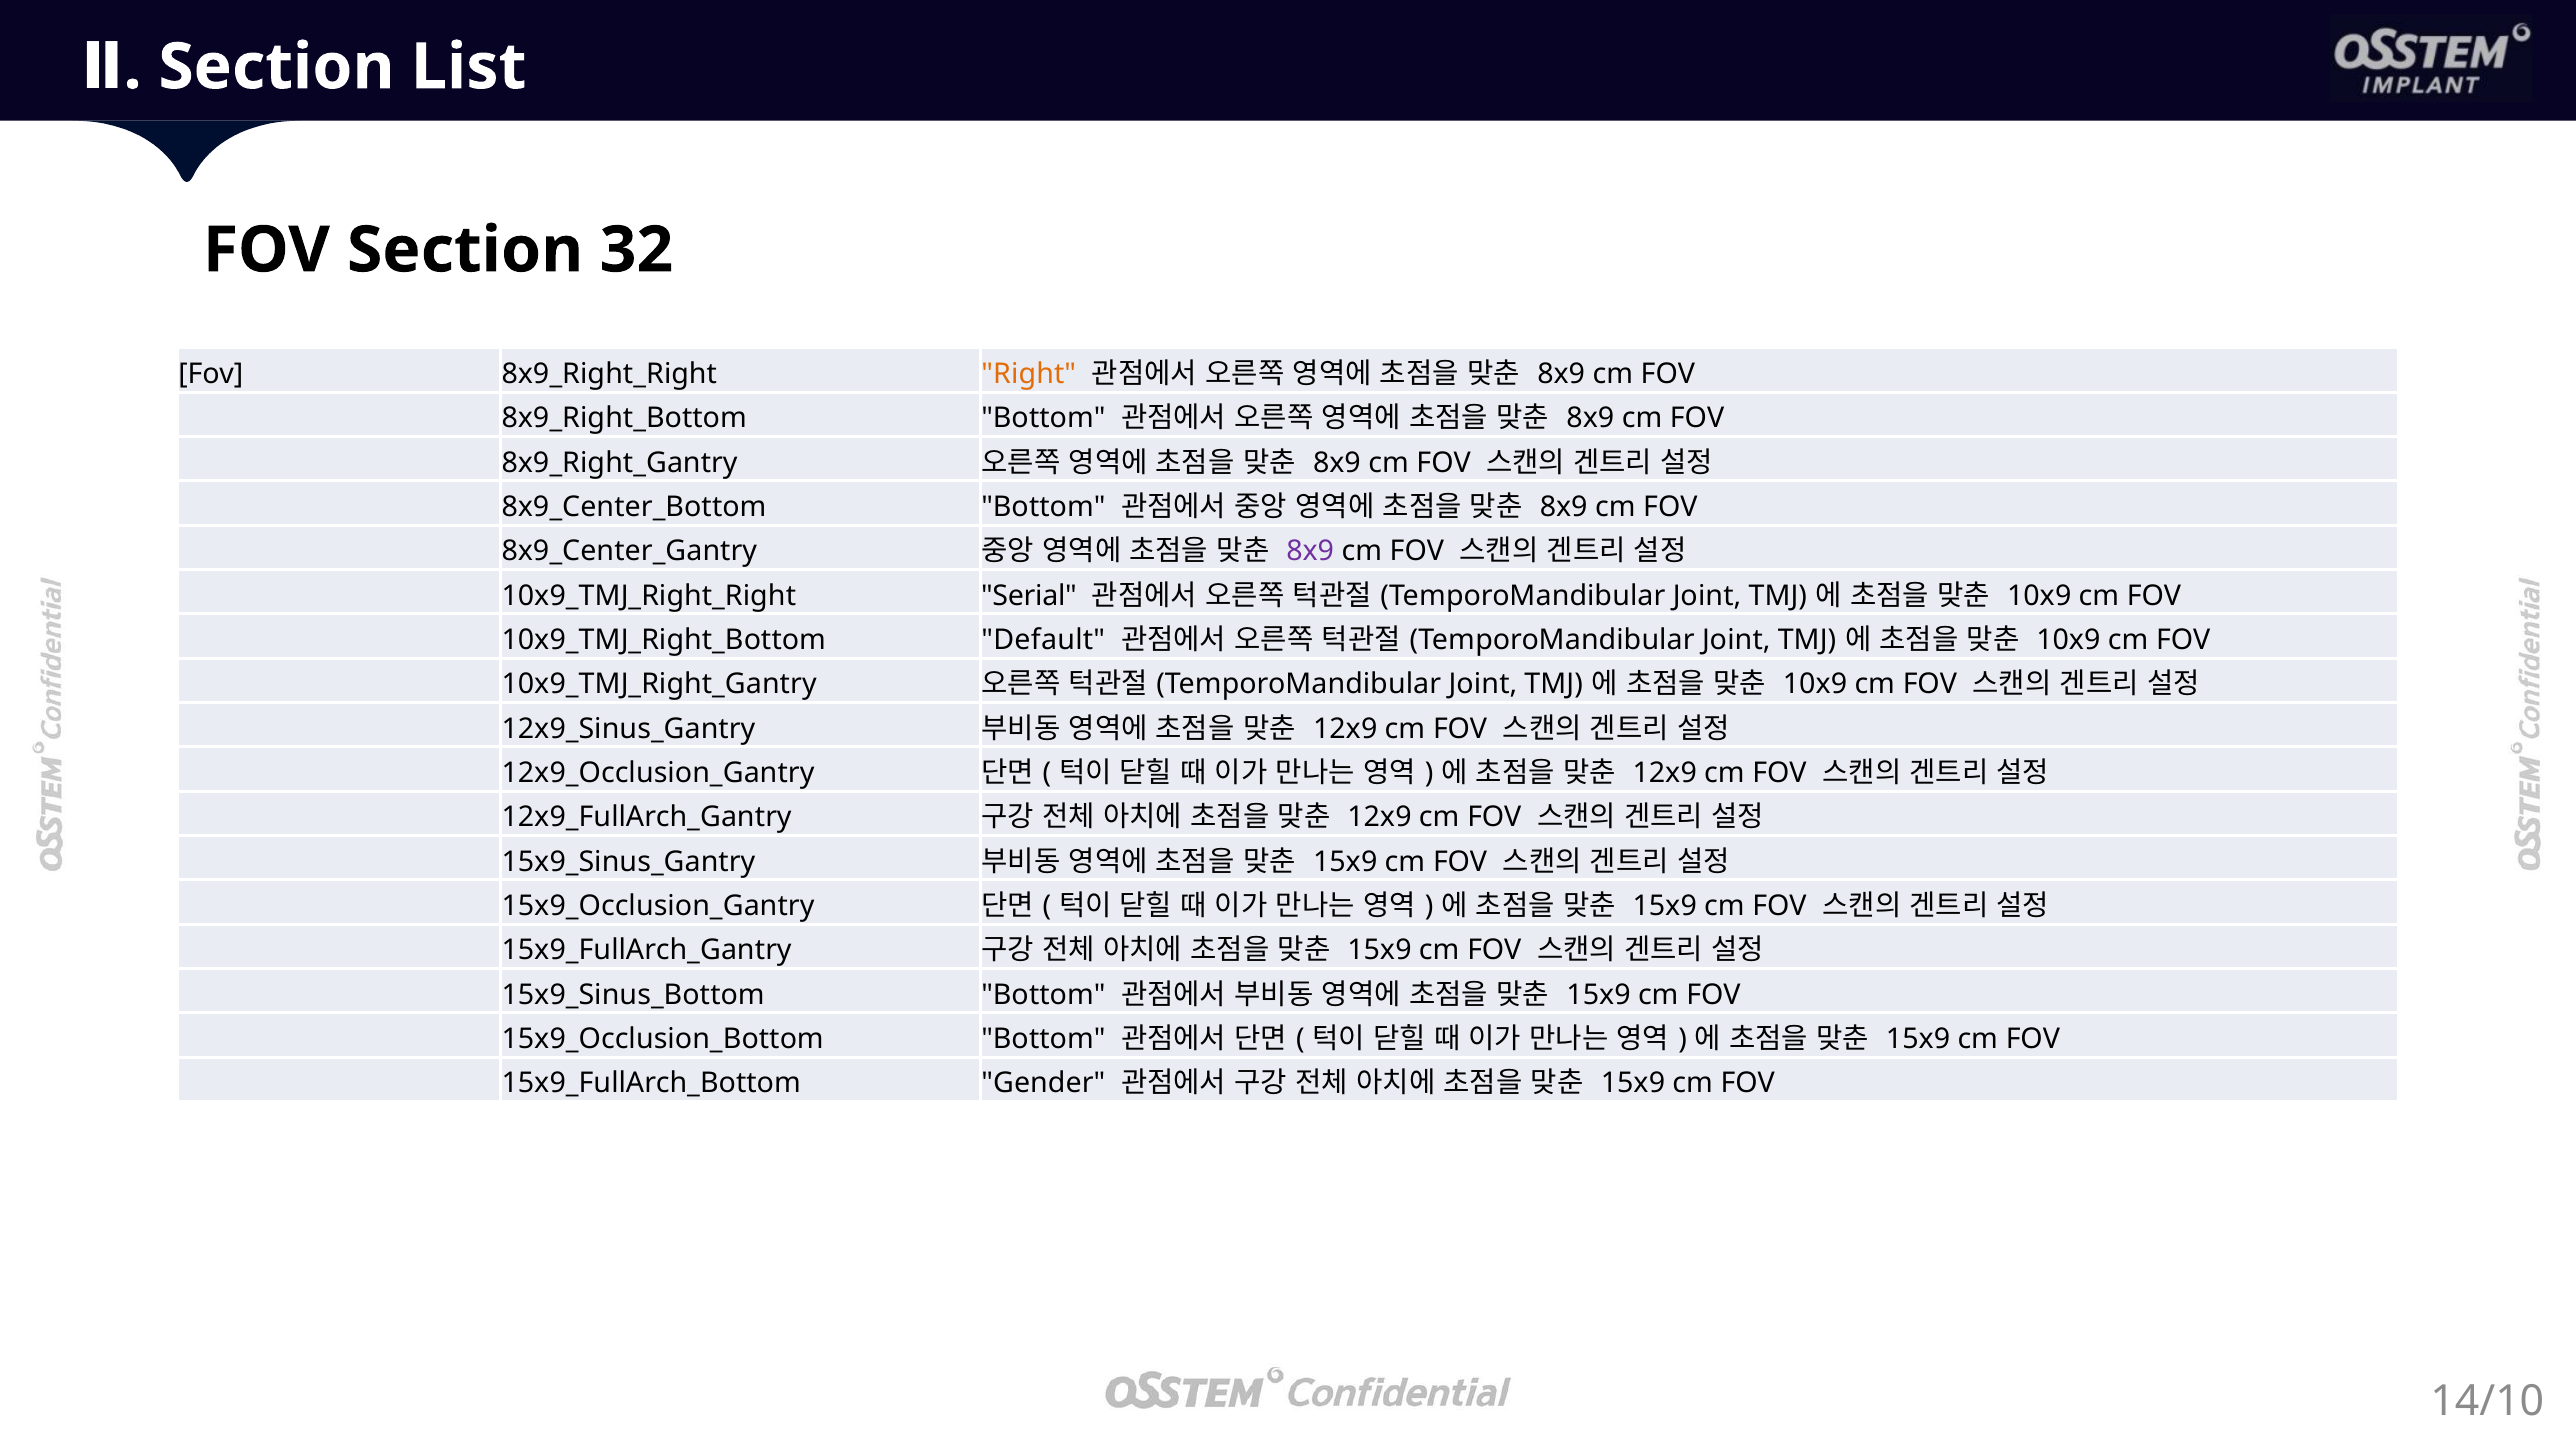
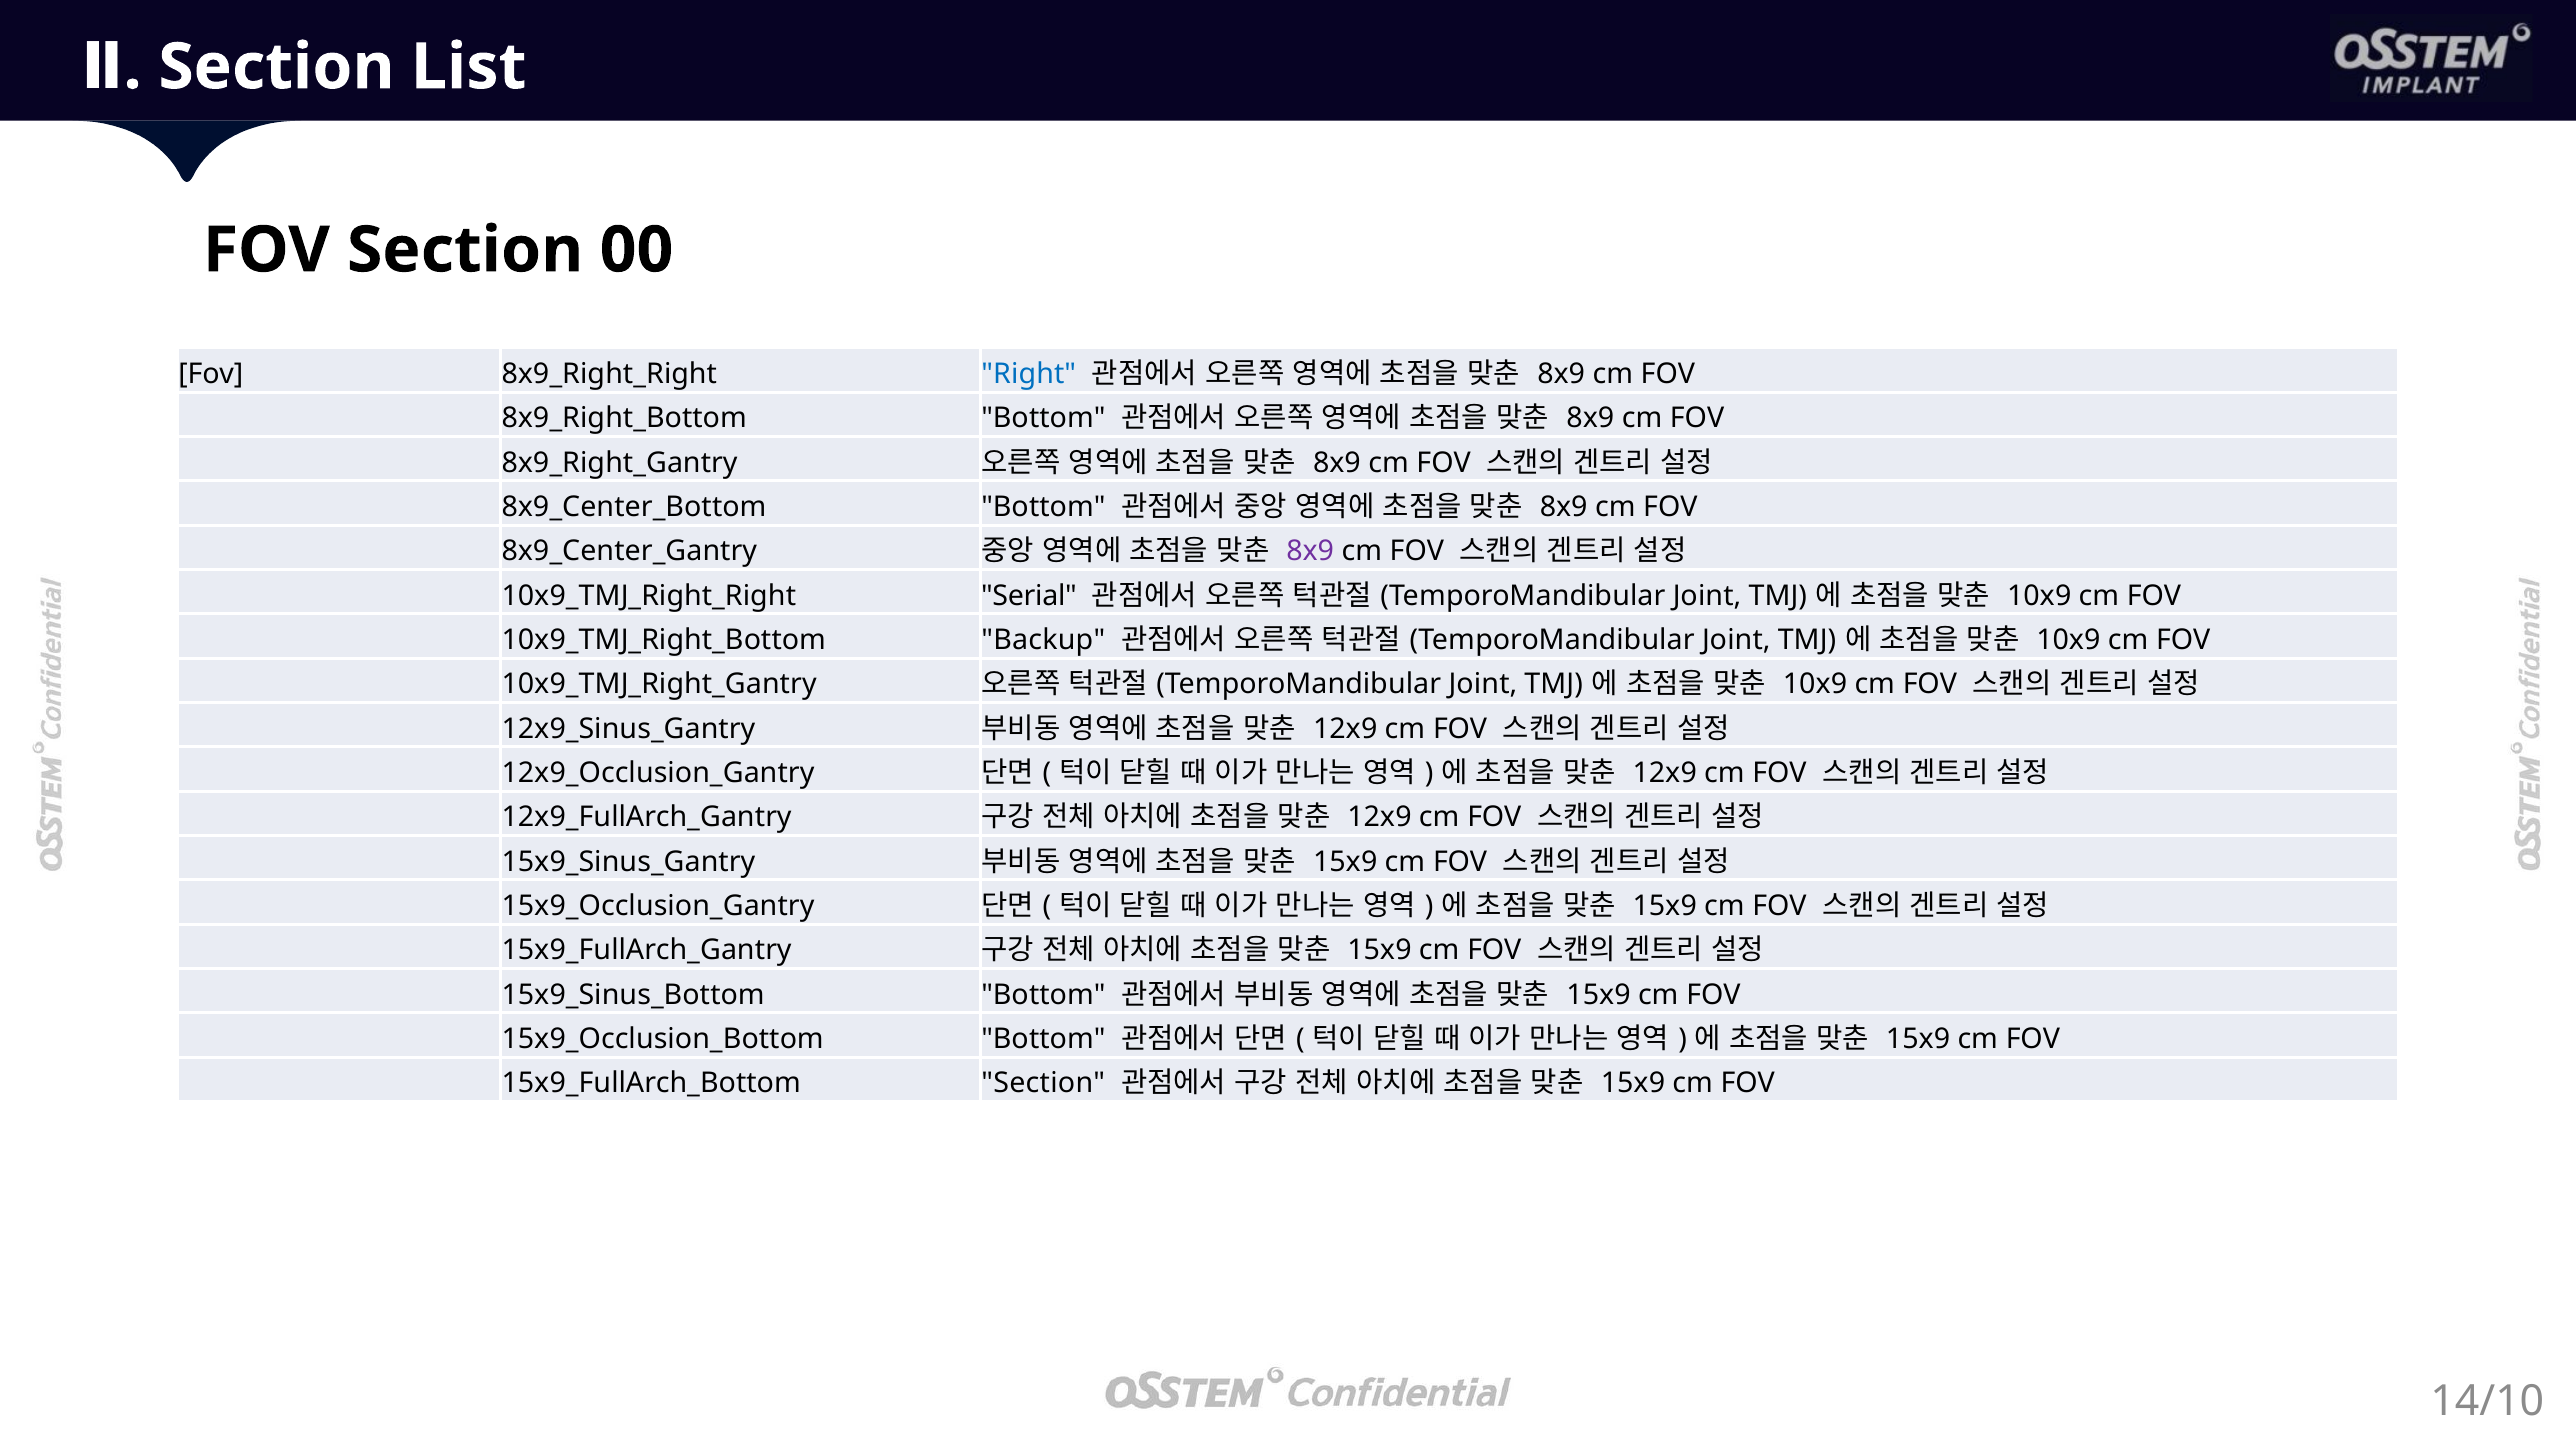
32: 32 -> 00
Right colour: orange -> blue
Default: Default -> Backup
Gender at (1043, 1083): Gender -> Section
